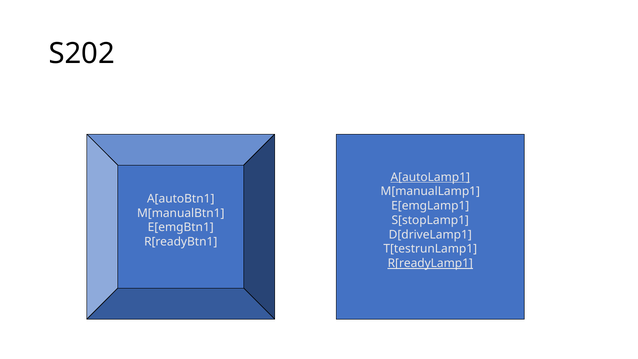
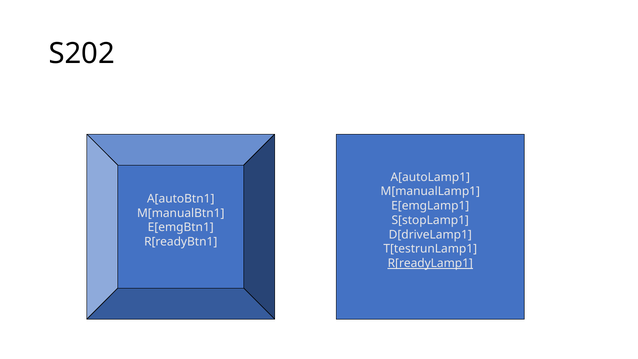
A[autoLamp1 underline: present -> none
